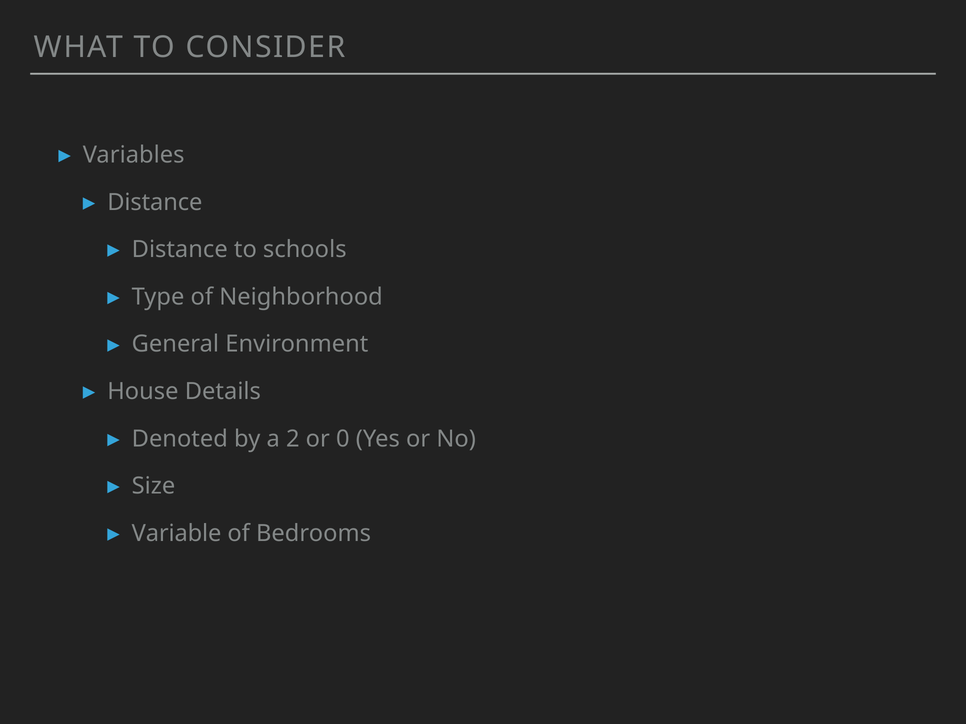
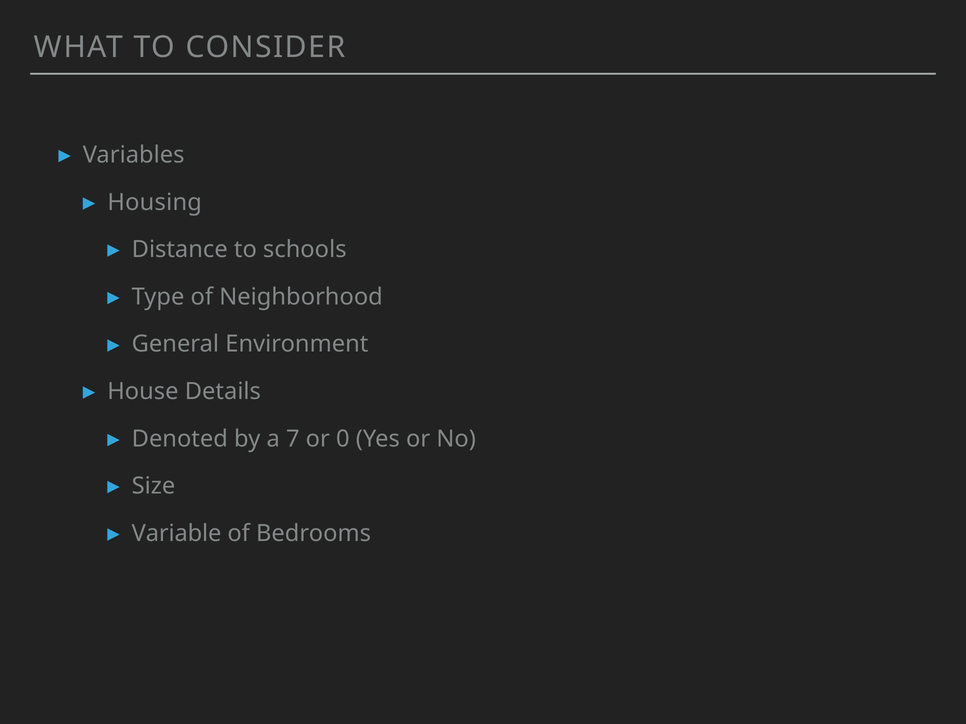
Distance at (155, 202): Distance -> Housing
2: 2 -> 7
